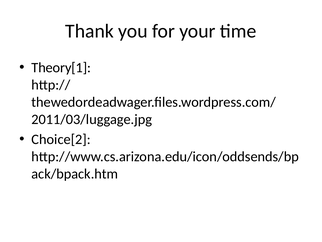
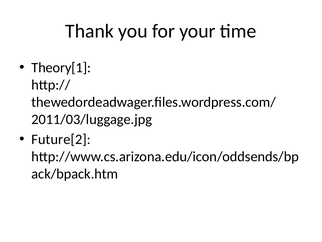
Choice[2: Choice[2 -> Future[2
